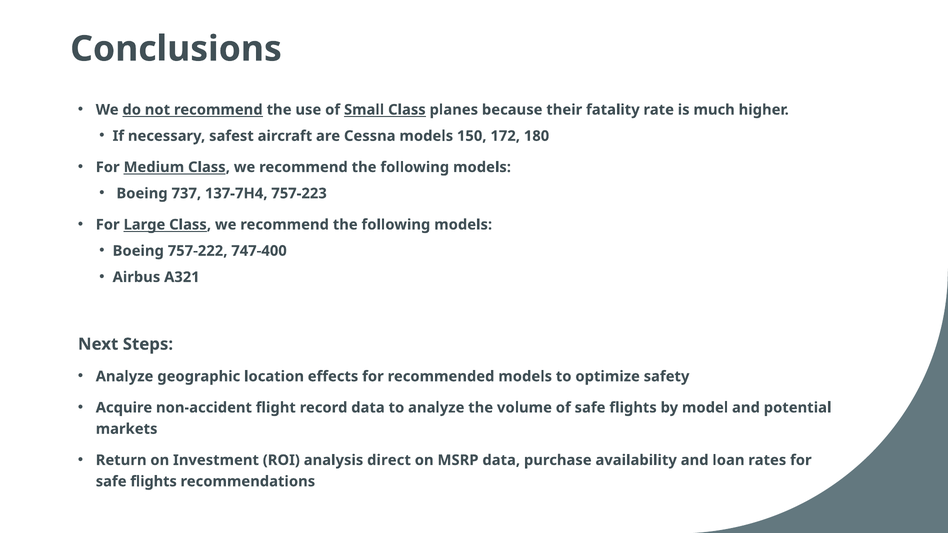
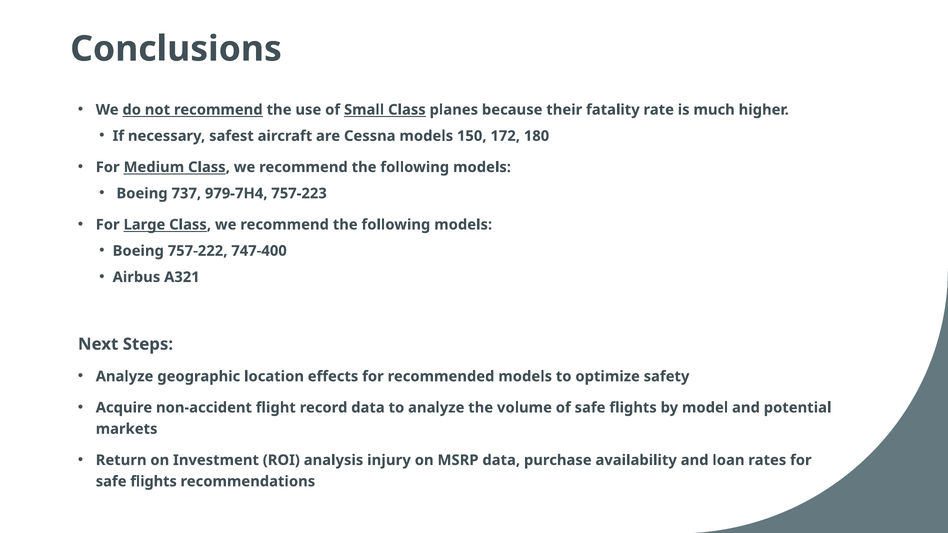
137-7H4: 137-7H4 -> 979-7H4
direct: direct -> injury
